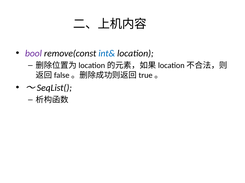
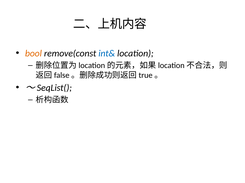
bool colour: purple -> orange
